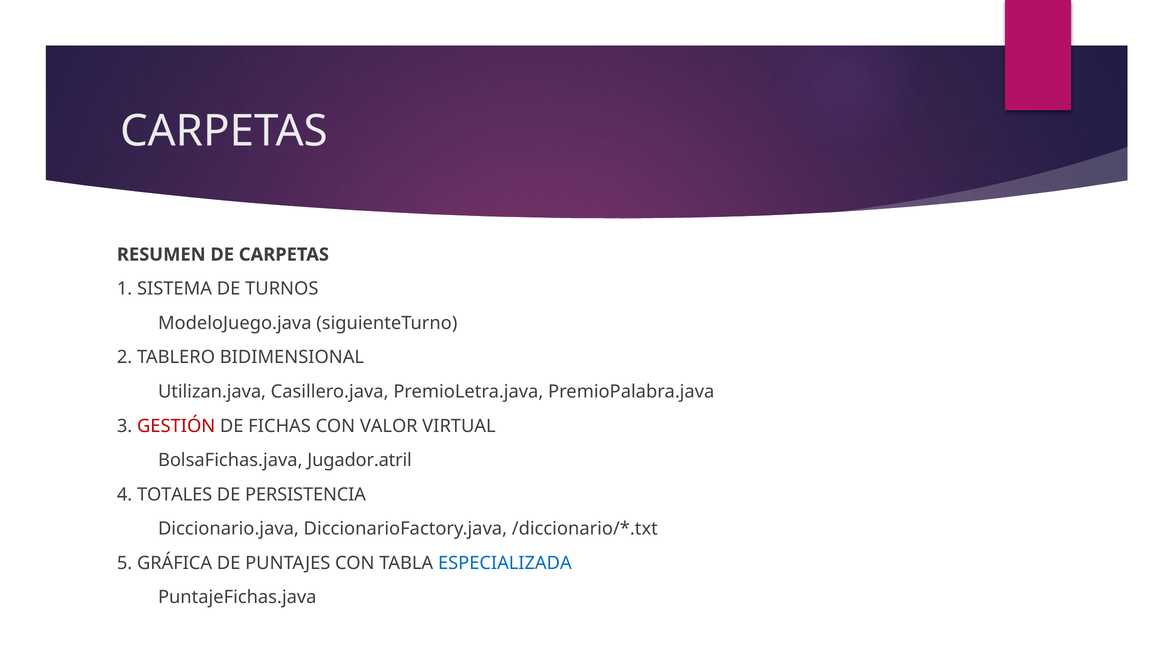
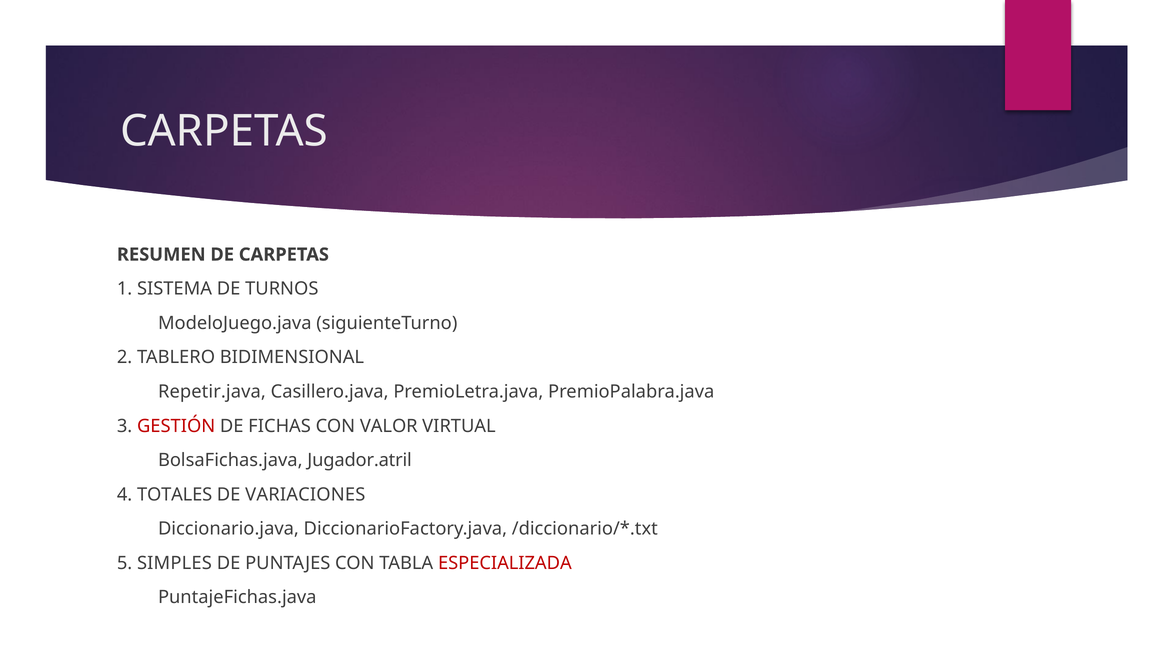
Utilizan.java: Utilizan.java -> Repetir.java
PERSISTENCIA: PERSISTENCIA -> VARIACIONES
GRÁFICA: GRÁFICA -> SIMPLES
ESPECIALIZADA colour: blue -> red
